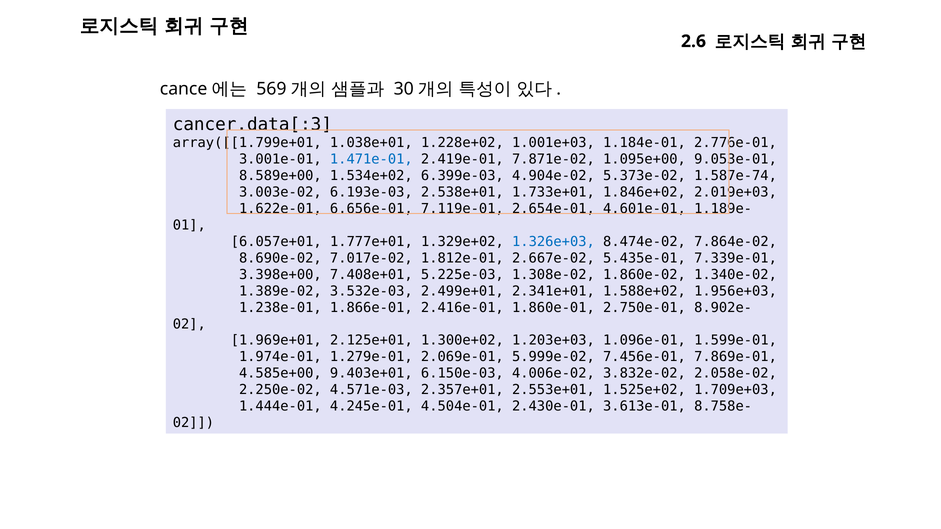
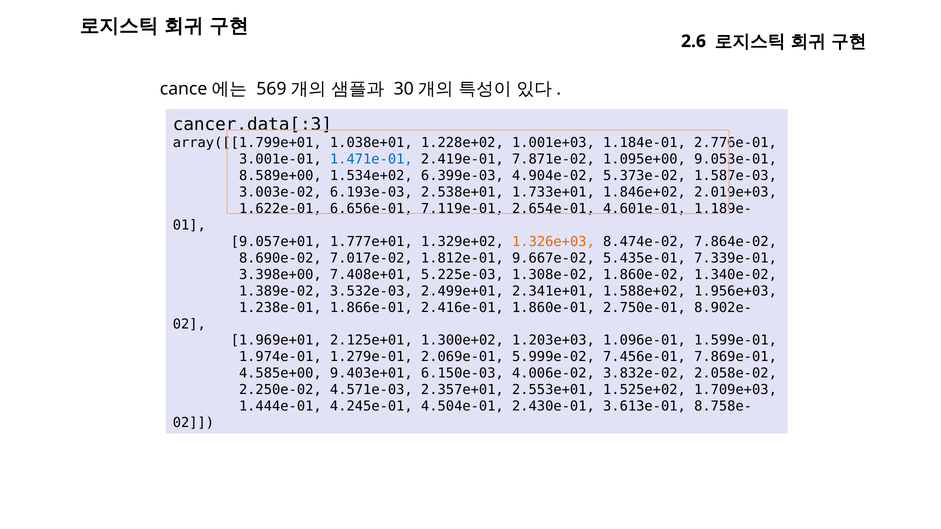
1.587e-74: 1.587e-74 -> 1.587e-03
6.057e+01: 6.057e+01 -> 9.057e+01
1.326e+03 colour: blue -> orange
2.667e-02: 2.667e-02 -> 9.667e-02
